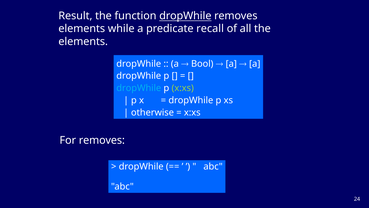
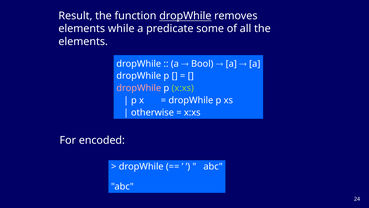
recall: recall -> some
dropWhile at (139, 88) colour: light blue -> pink
For removes: removes -> encoded
